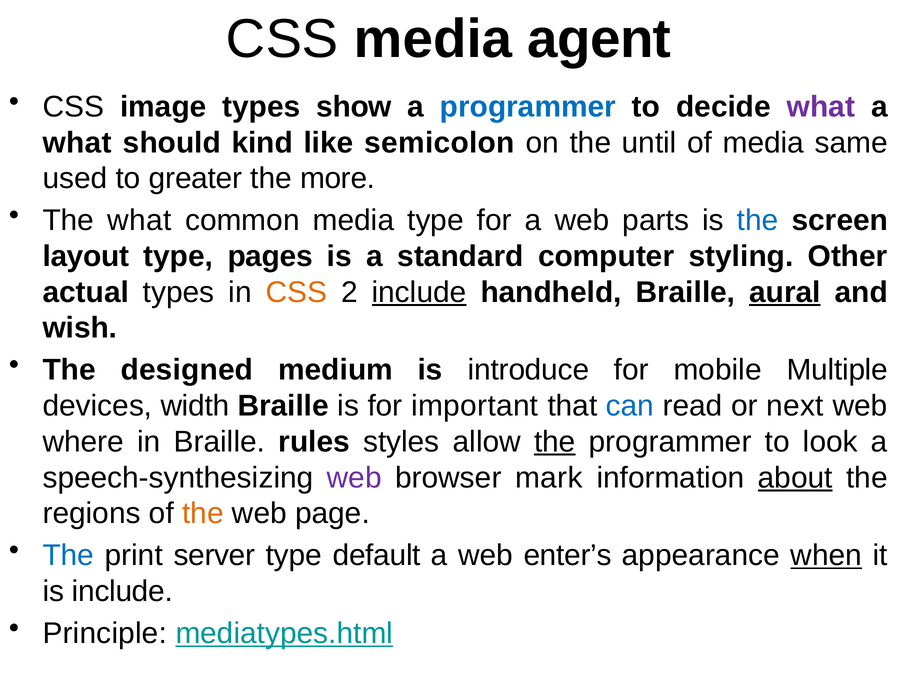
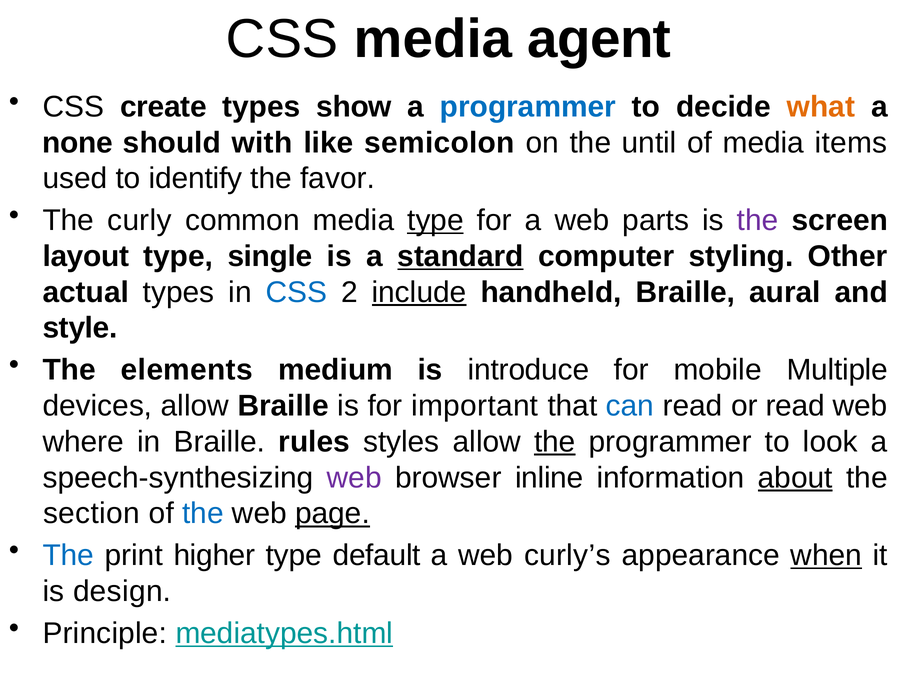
image: image -> create
what at (821, 107) colour: purple -> orange
what at (77, 143): what -> none
kind: kind -> with
same: same -> items
greater: greater -> identify
more: more -> favor
The what: what -> curly
type at (435, 220) underline: none -> present
the at (758, 220) colour: blue -> purple
pages: pages -> single
standard underline: none -> present
CSS at (296, 292) colour: orange -> blue
aural underline: present -> none
wish: wish -> style
designed: designed -> elements
devices width: width -> allow
or next: next -> read
mark: mark -> inline
regions: regions -> section
the at (203, 513) colour: orange -> blue
page underline: none -> present
server: server -> higher
enter’s: enter’s -> curly’s
is include: include -> design
